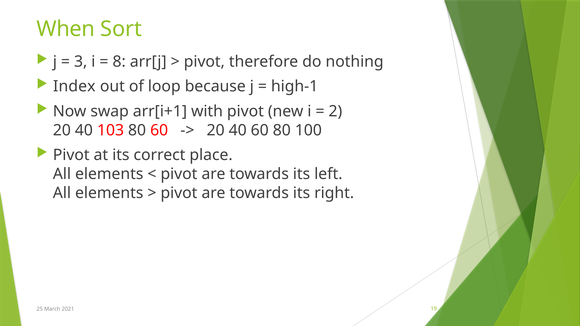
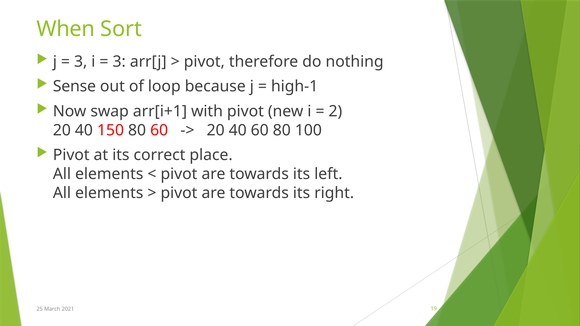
8 at (119, 62): 8 -> 3
Index: Index -> Sense
103: 103 -> 150
